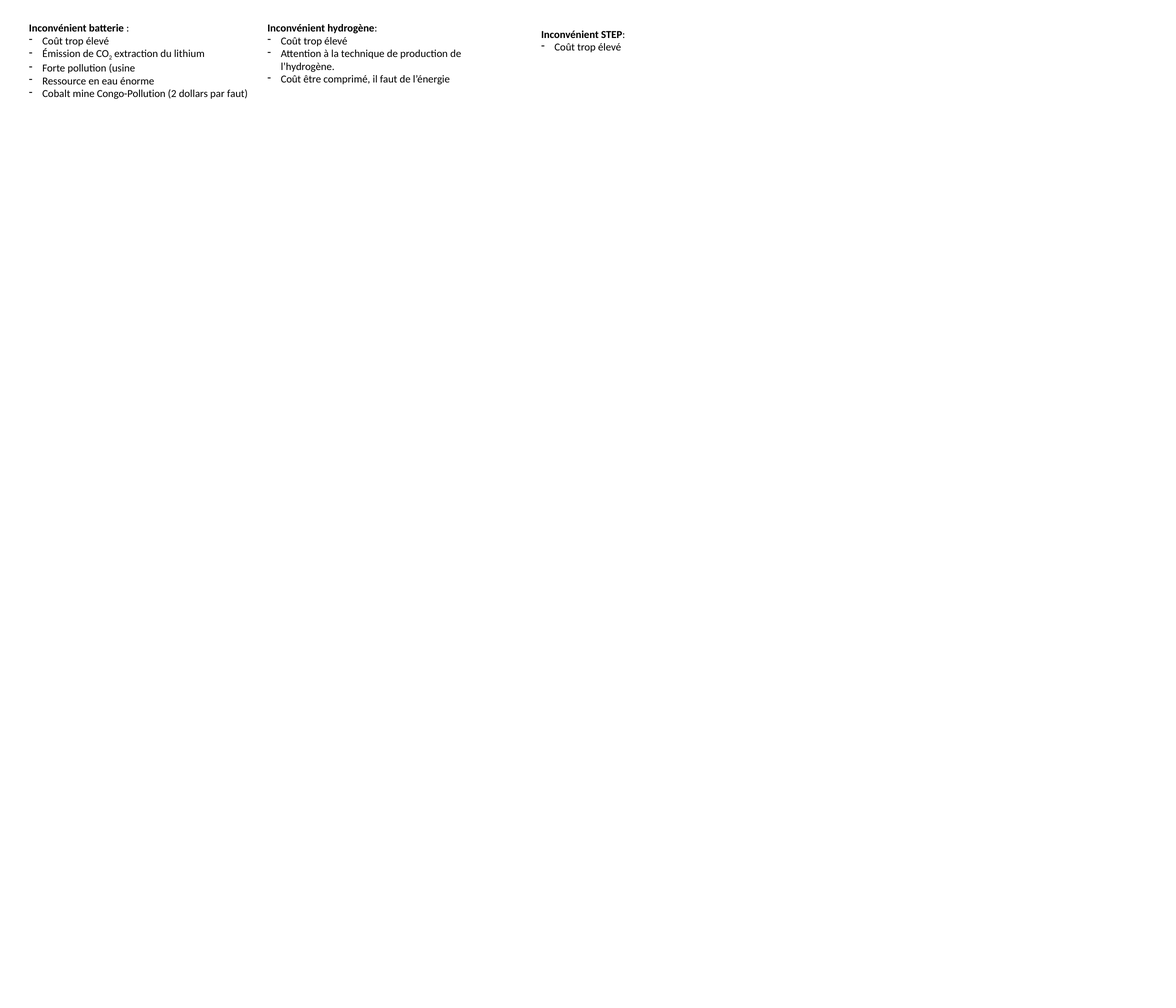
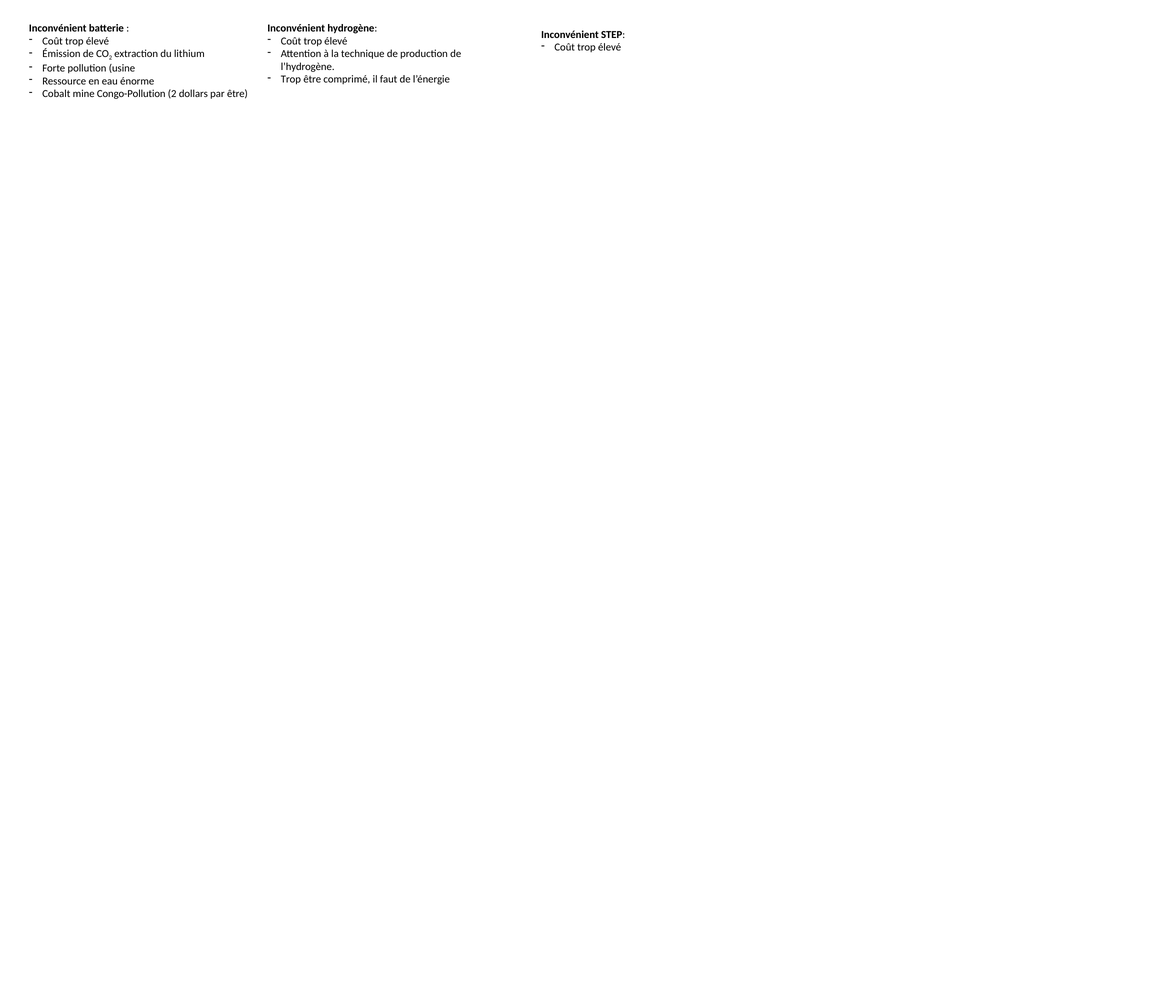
Coût at (291, 79): Coût -> Trop
par faut: faut -> être
